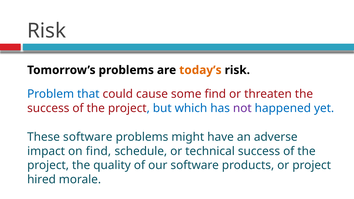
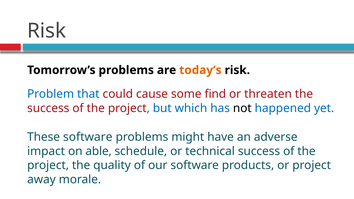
not colour: purple -> black
on find: find -> able
hired: hired -> away
